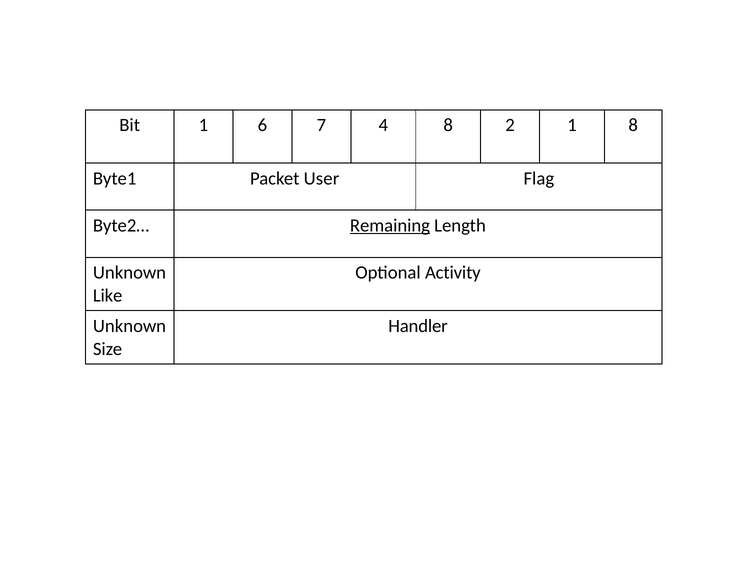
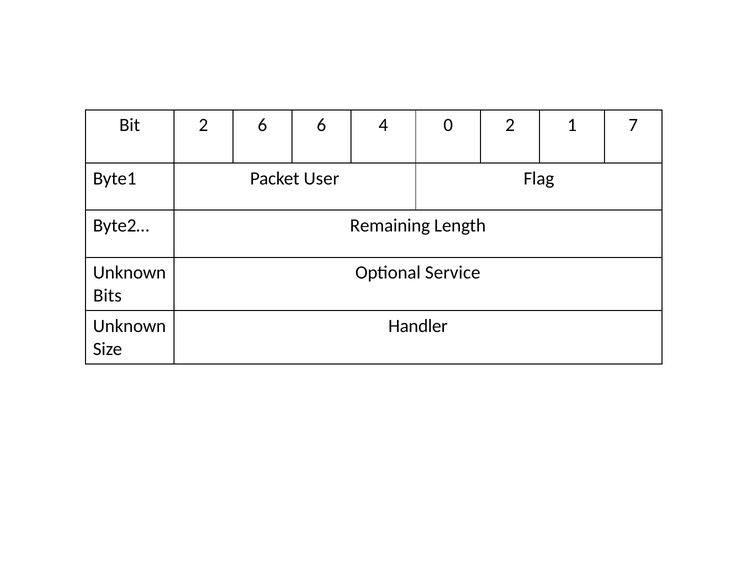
Bit 1: 1 -> 2
6 7: 7 -> 6
4 8: 8 -> 0
1 8: 8 -> 7
Remaining underline: present -> none
Activity: Activity -> Service
Like: Like -> Bits
